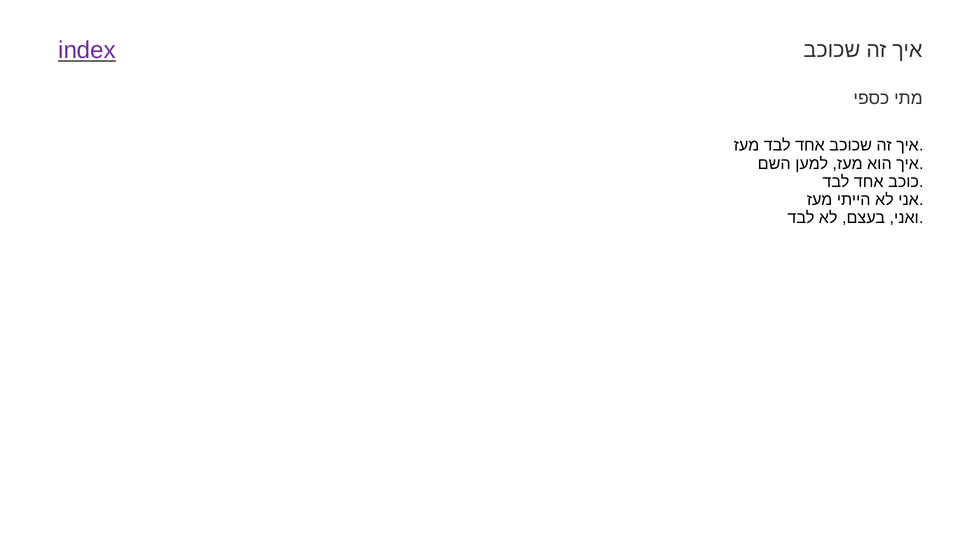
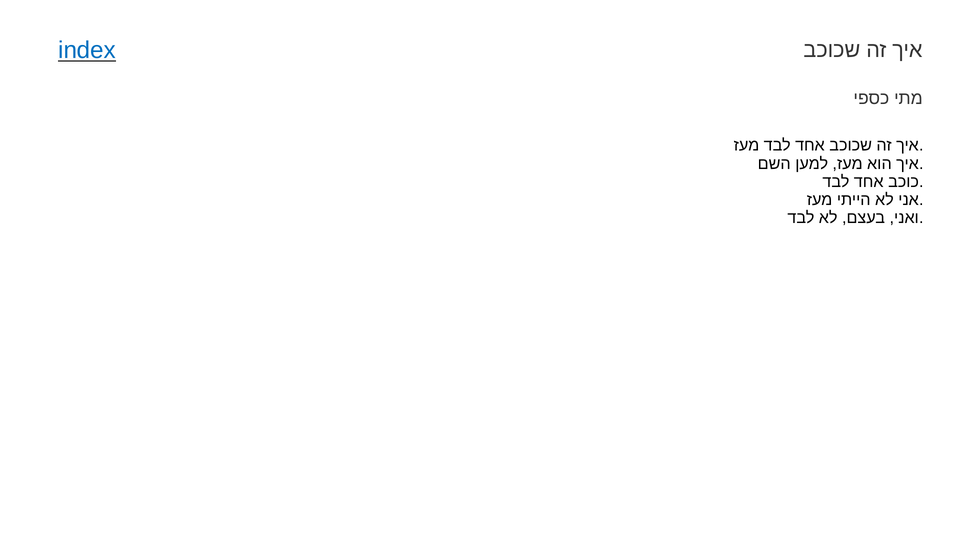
index colour: purple -> blue
